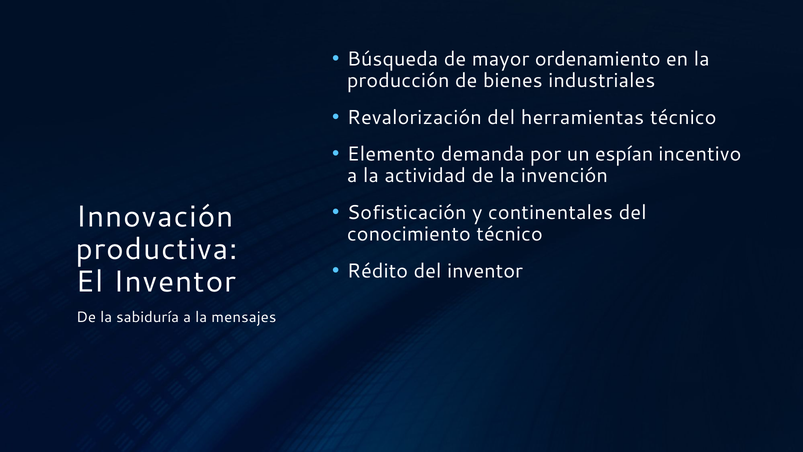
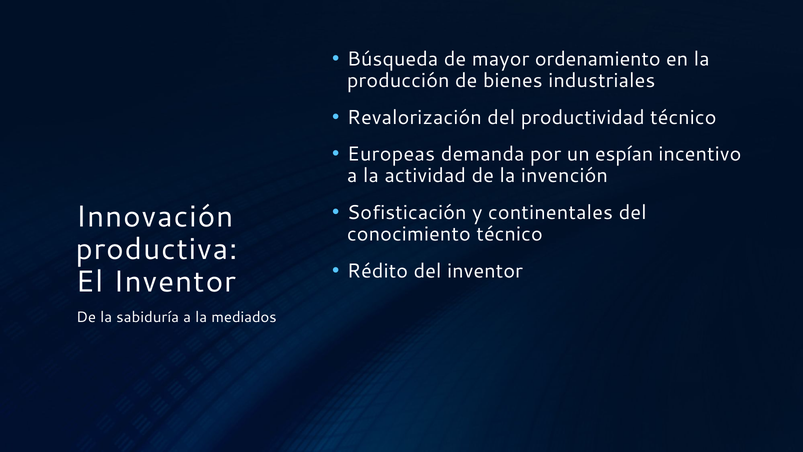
herramientas: herramientas -> productividad
Elemento: Elemento -> Europeas
mensajes: mensajes -> mediados
